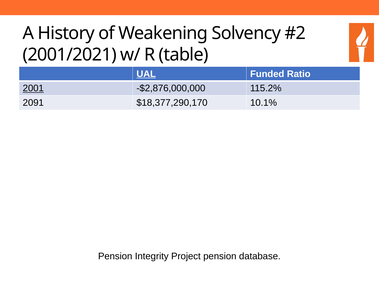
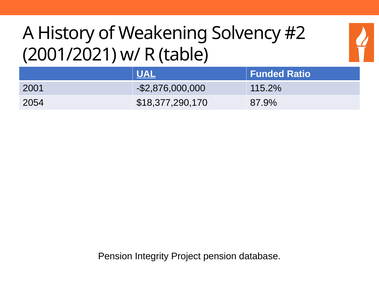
2001 underline: present -> none
2091: 2091 -> 2054
10.1%: 10.1% -> 87.9%
